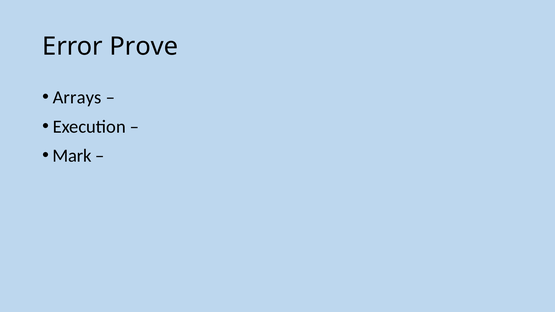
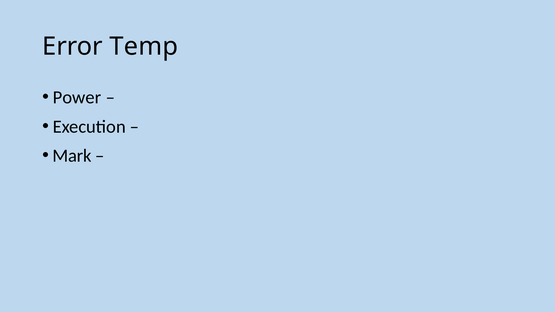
Prove: Prove -> Temp
Arrays: Arrays -> Power
